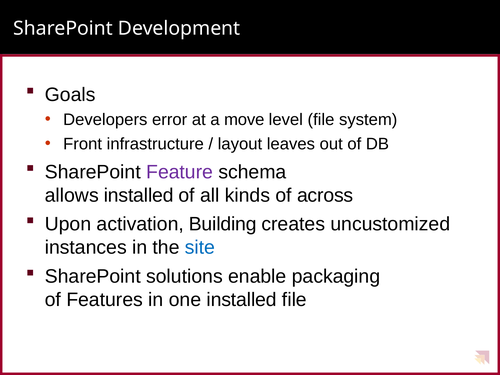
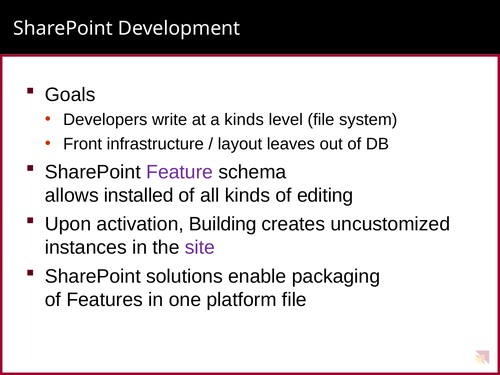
error: error -> write
a move: move -> kinds
across: across -> editing
site colour: blue -> purple
one installed: installed -> platform
